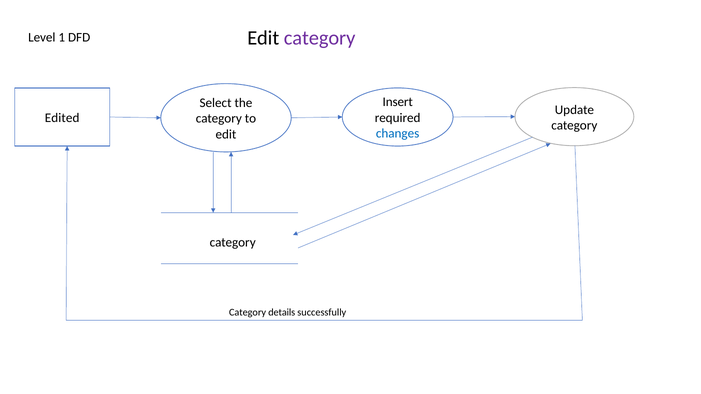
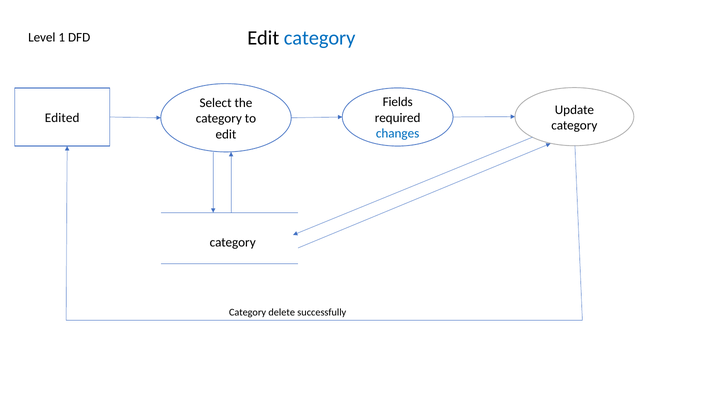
category at (320, 38) colour: purple -> blue
Insert: Insert -> Fields
details: details -> delete
